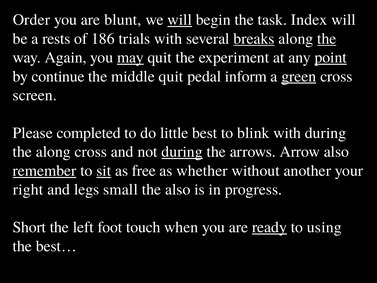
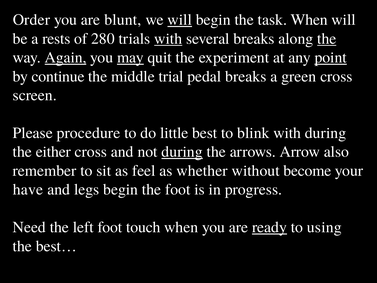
task Index: Index -> When
186: 186 -> 280
with at (168, 39) underline: none -> present
breaks at (254, 39) underline: present -> none
Again underline: none -> present
middle quit: quit -> trial
pedal inform: inform -> breaks
green underline: present -> none
completed: completed -> procedure
the along: along -> either
remember underline: present -> none
sit underline: present -> none
free: free -> feel
another: another -> become
right: right -> have
legs small: small -> begin
the also: also -> foot
Short: Short -> Need
